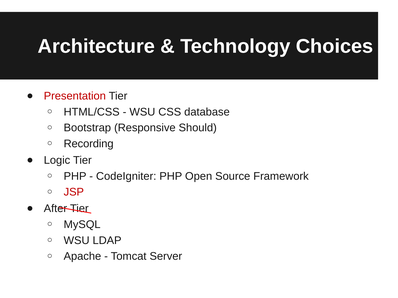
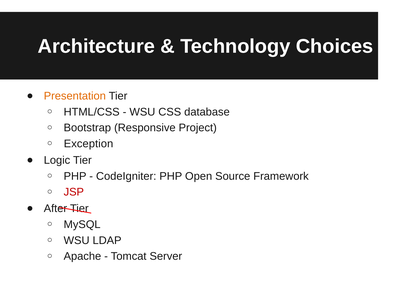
Presentation colour: red -> orange
Should: Should -> Project
Recording: Recording -> Exception
